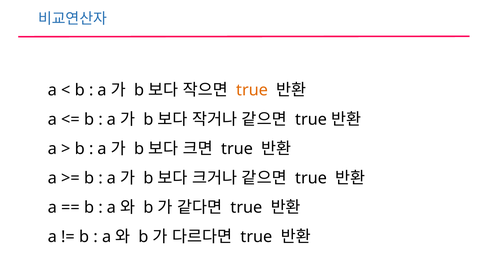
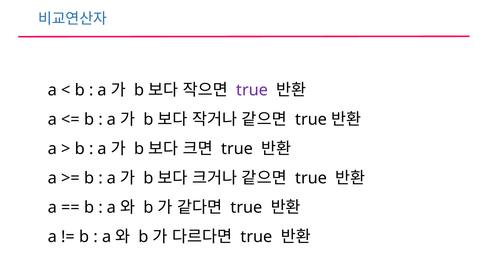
true at (252, 90) colour: orange -> purple
